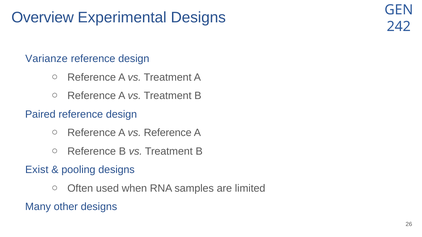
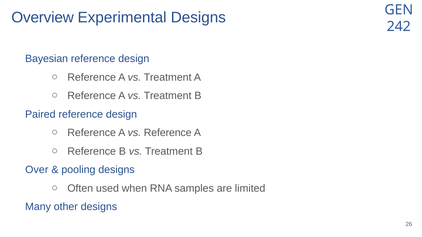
Varianze: Varianze -> Bayesian
Exist: Exist -> Over
